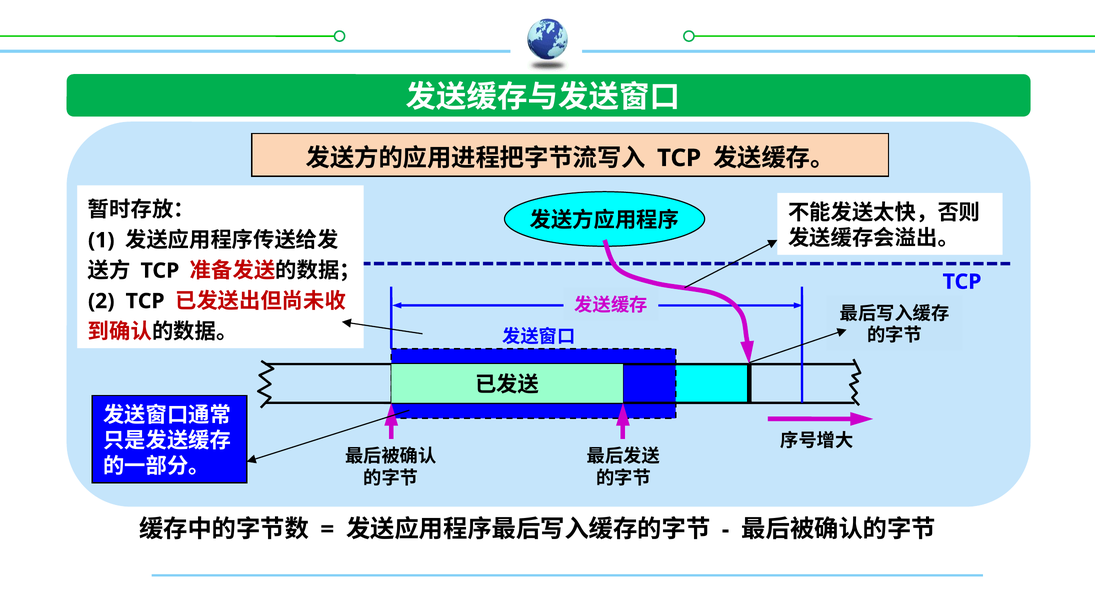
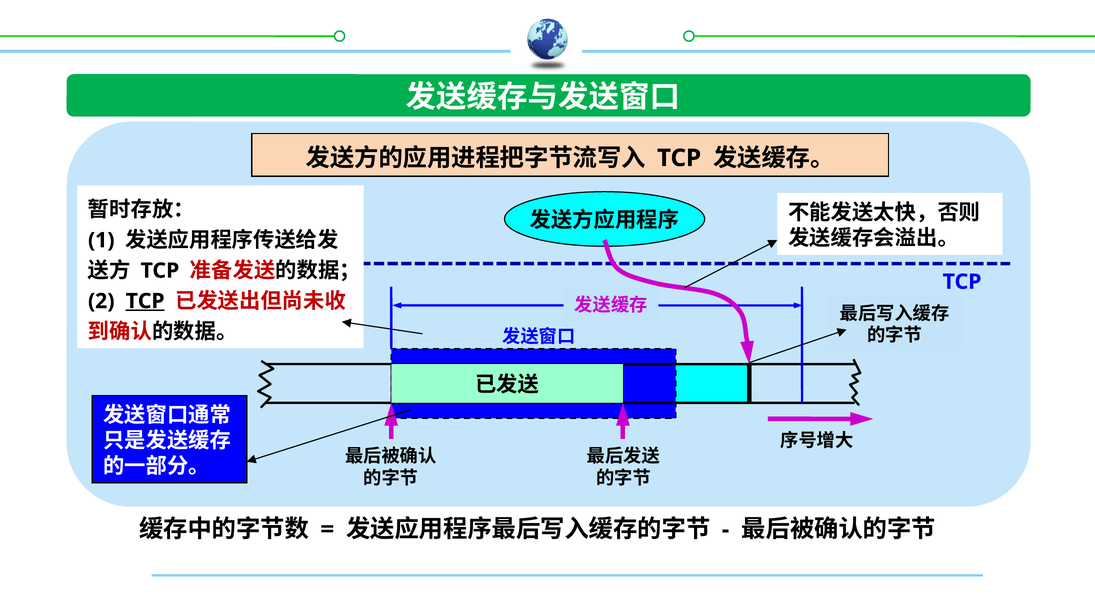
TCP at (145, 301) underline: none -> present
